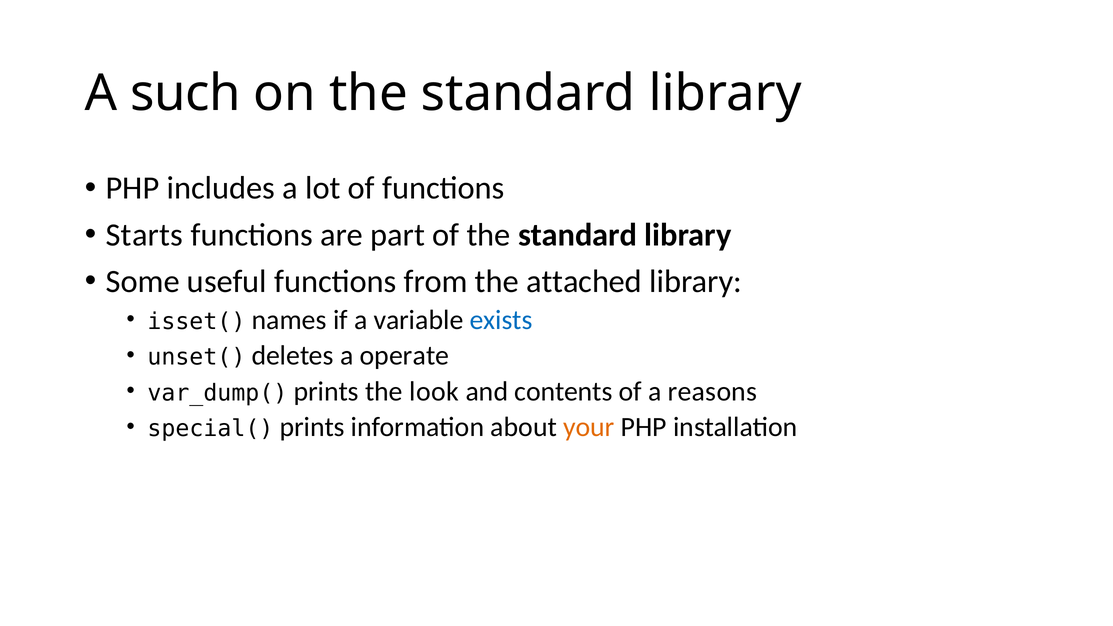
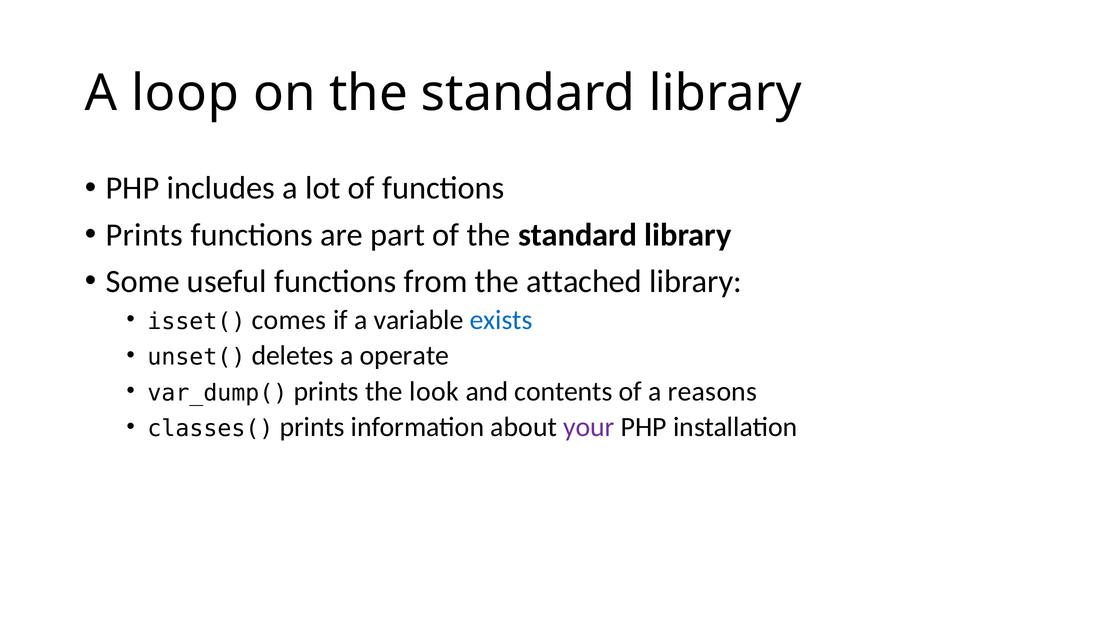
such: such -> loop
Starts at (144, 235): Starts -> Prints
names: names -> comes
special(: special( -> classes(
your colour: orange -> purple
